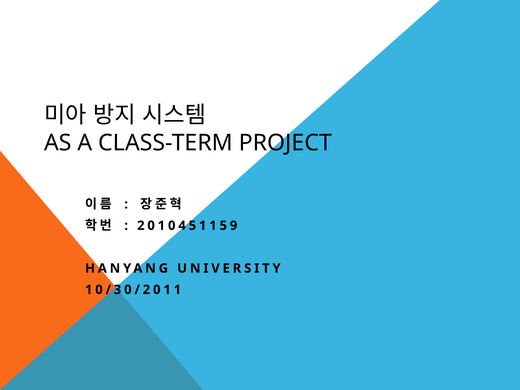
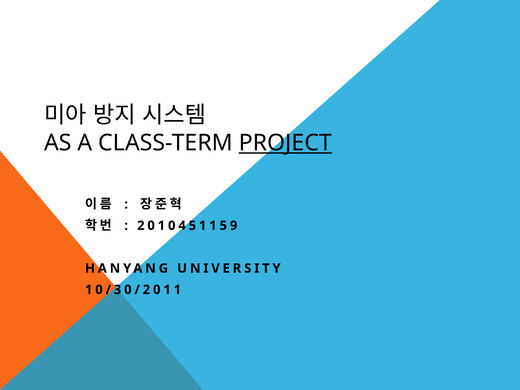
PROJECT underline: none -> present
